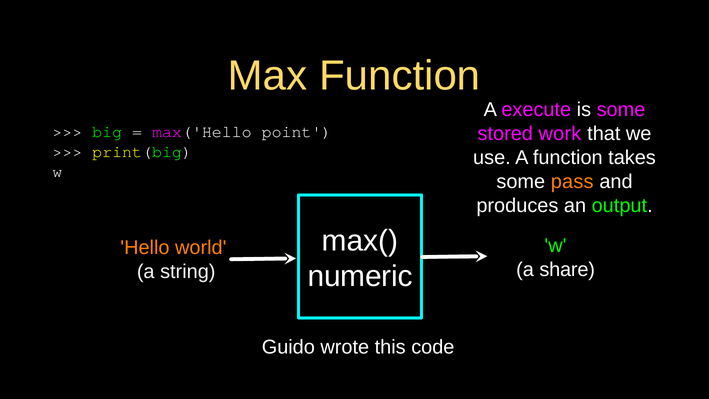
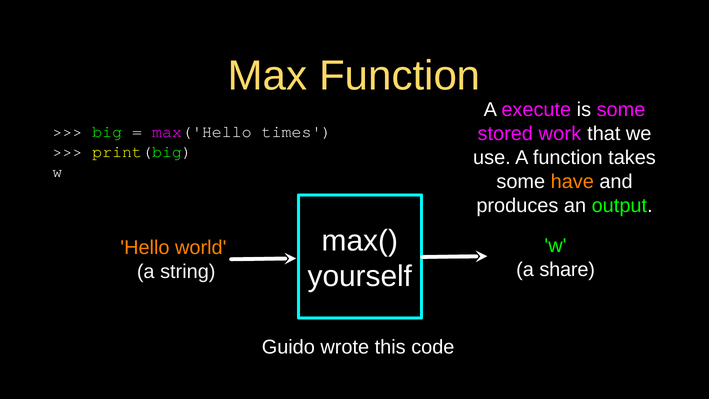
point: point -> times
pass: pass -> have
numeric: numeric -> yourself
